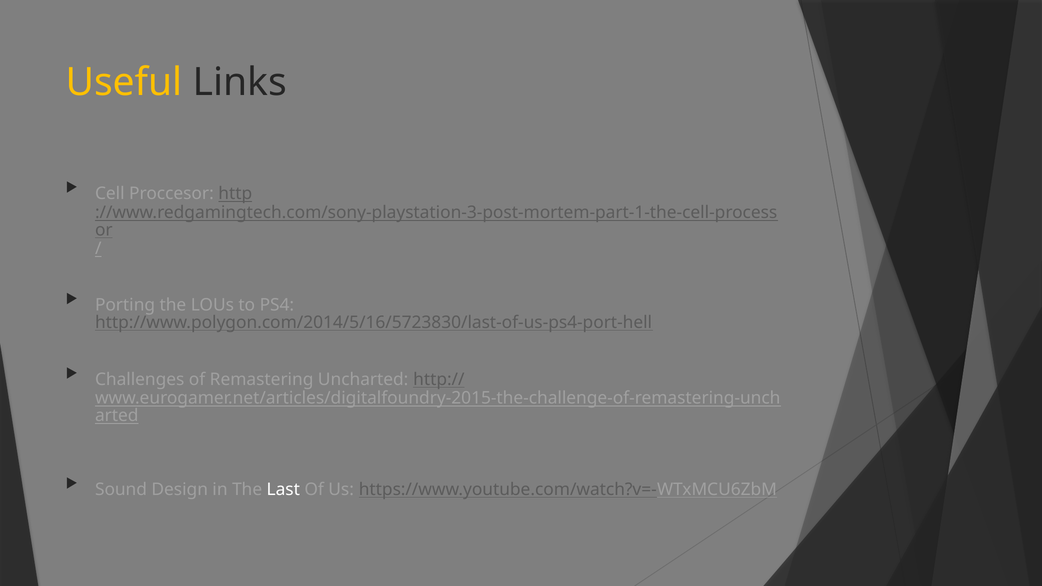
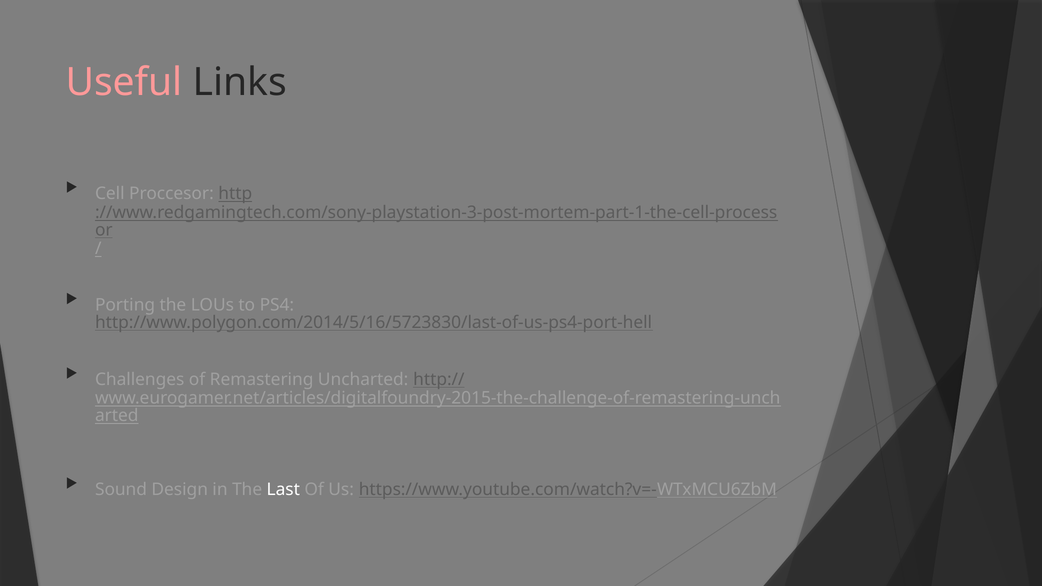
Useful colour: yellow -> pink
